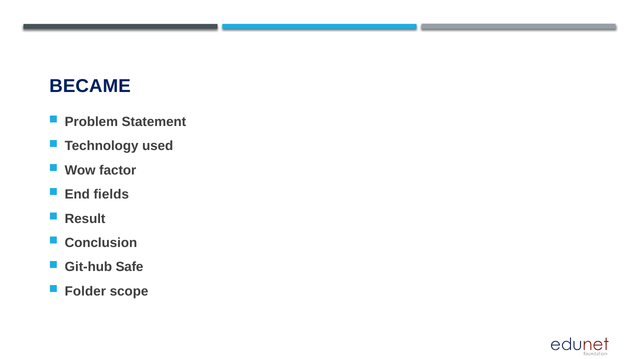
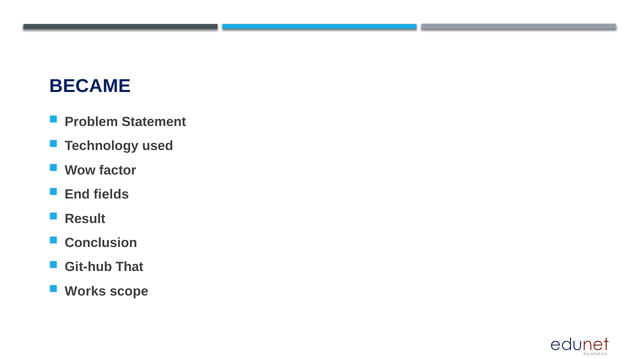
Safe: Safe -> That
Folder: Folder -> Works
